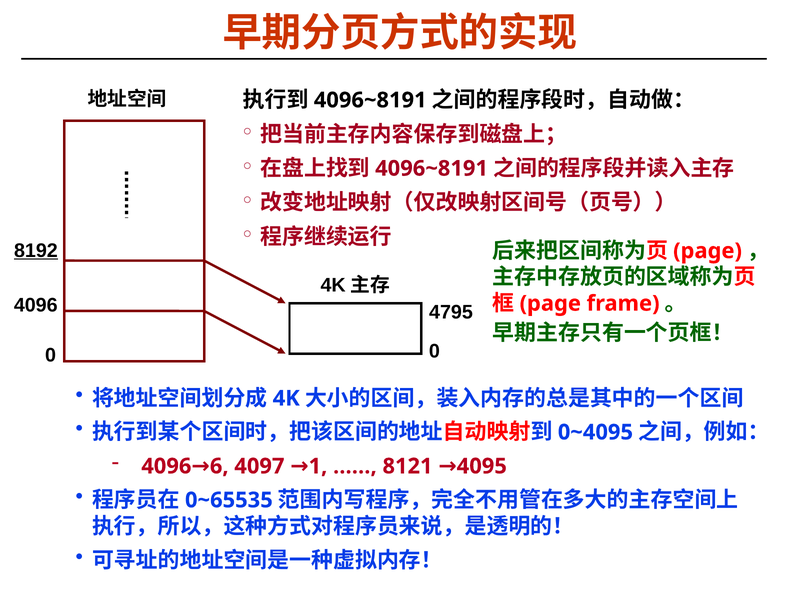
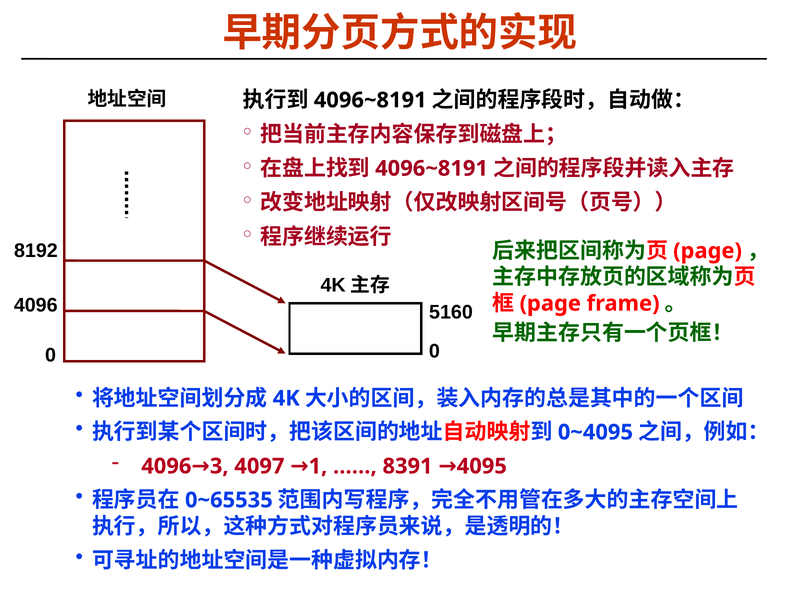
8192 underline: present -> none
4795: 4795 -> 5160
6: 6 -> 3
8121: 8121 -> 8391
